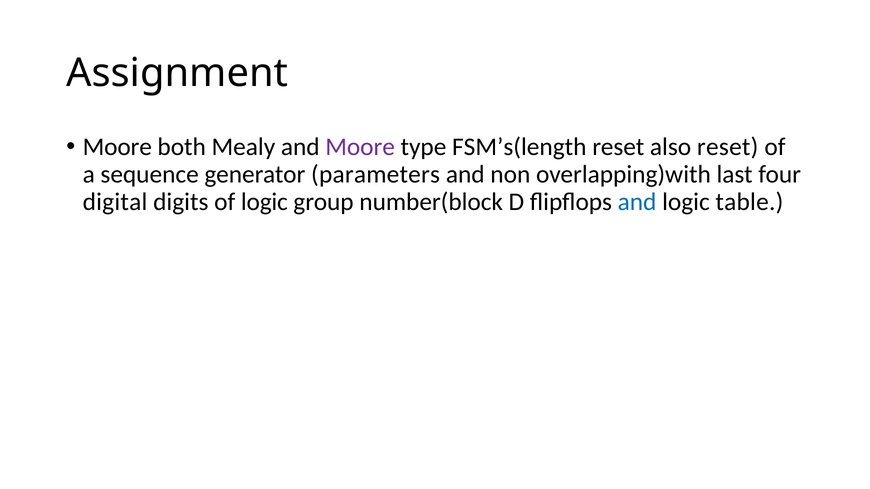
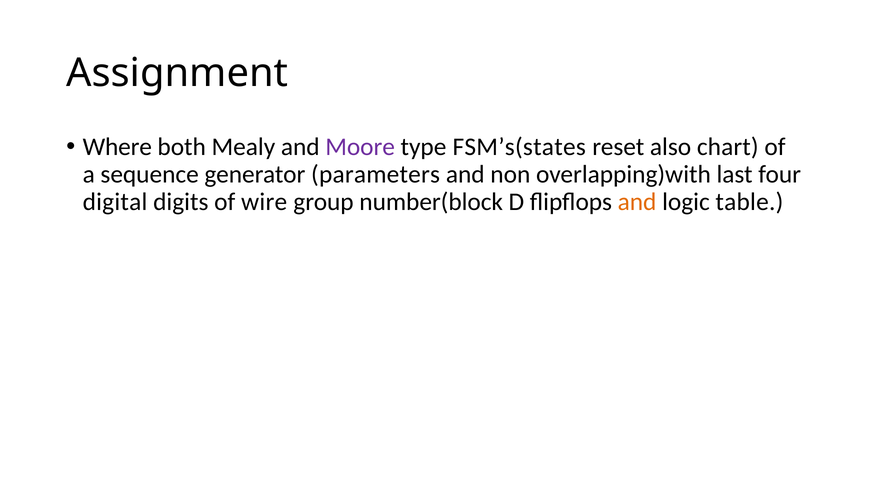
Moore at (117, 147): Moore -> Where
FSM’s(length: FSM’s(length -> FSM’s(states
also reset: reset -> chart
of logic: logic -> wire
and at (637, 202) colour: blue -> orange
